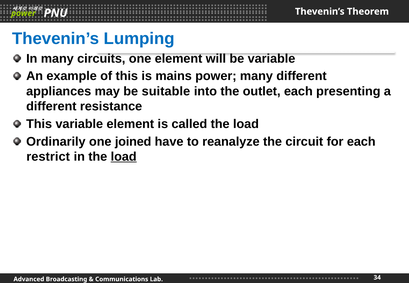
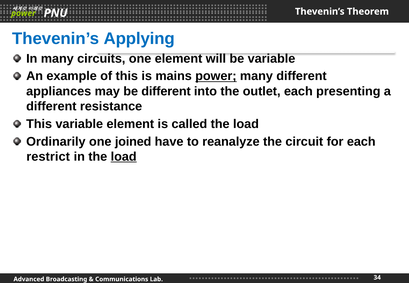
Lumping: Lumping -> Applying
power at (216, 76) underline: none -> present
be suitable: suitable -> different
